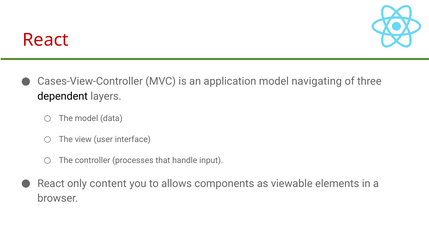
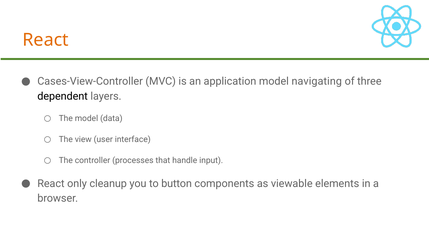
React at (46, 40) colour: red -> orange
content: content -> cleanup
allows: allows -> button
